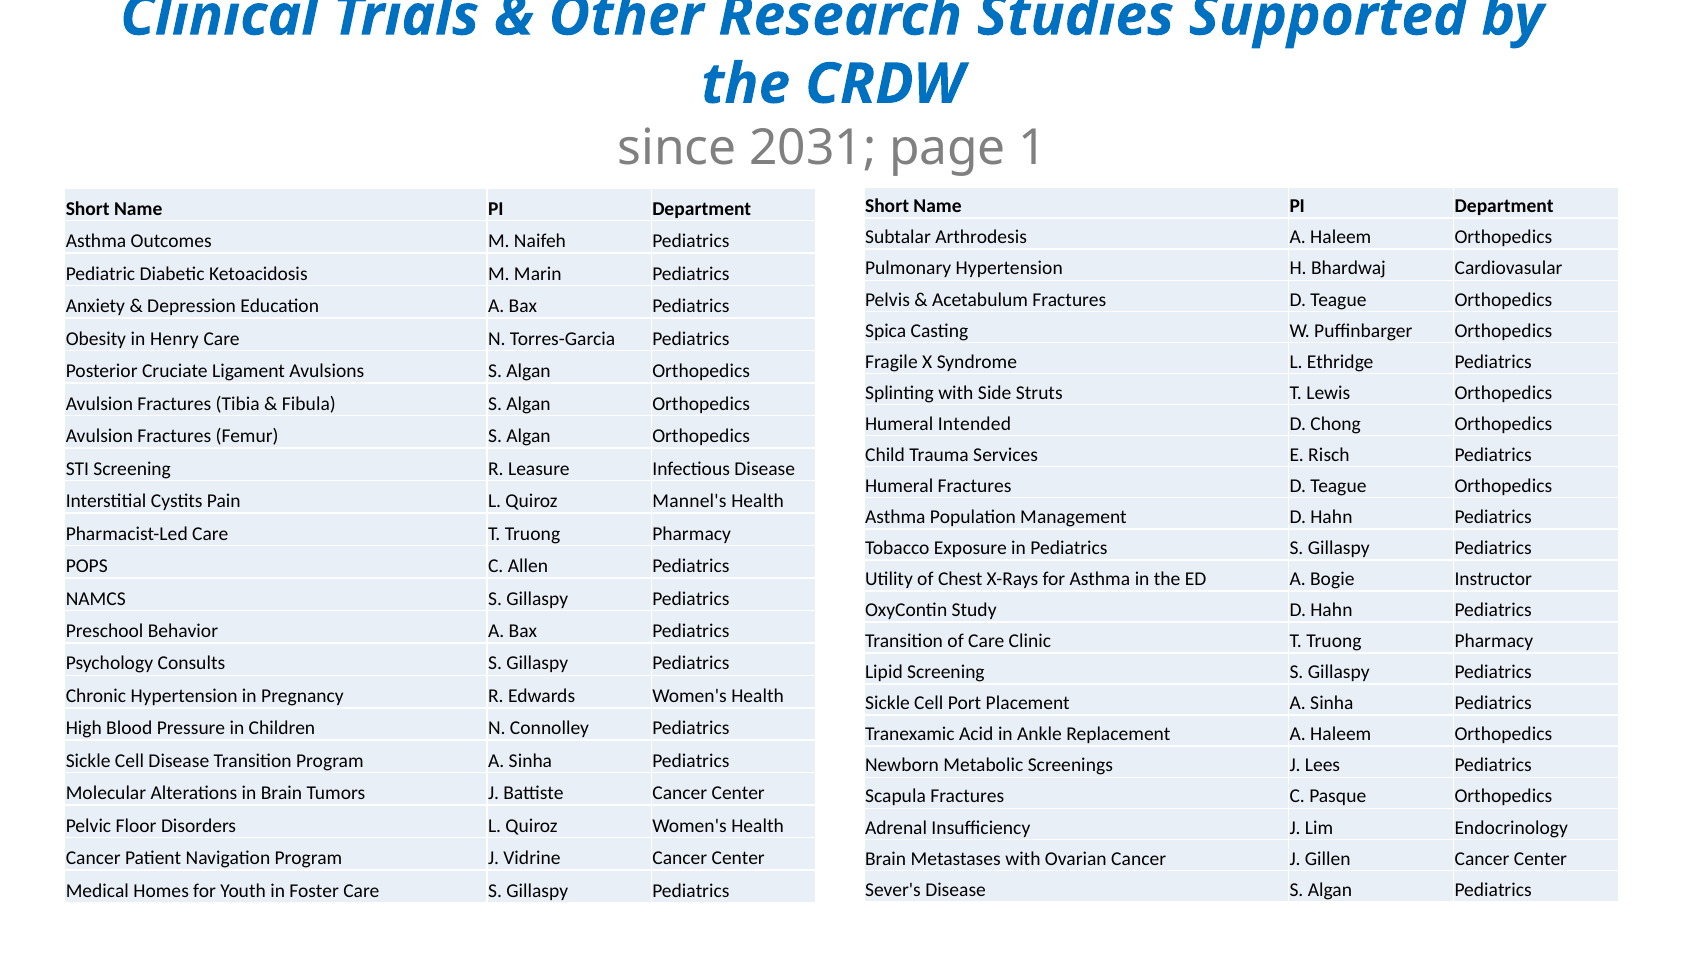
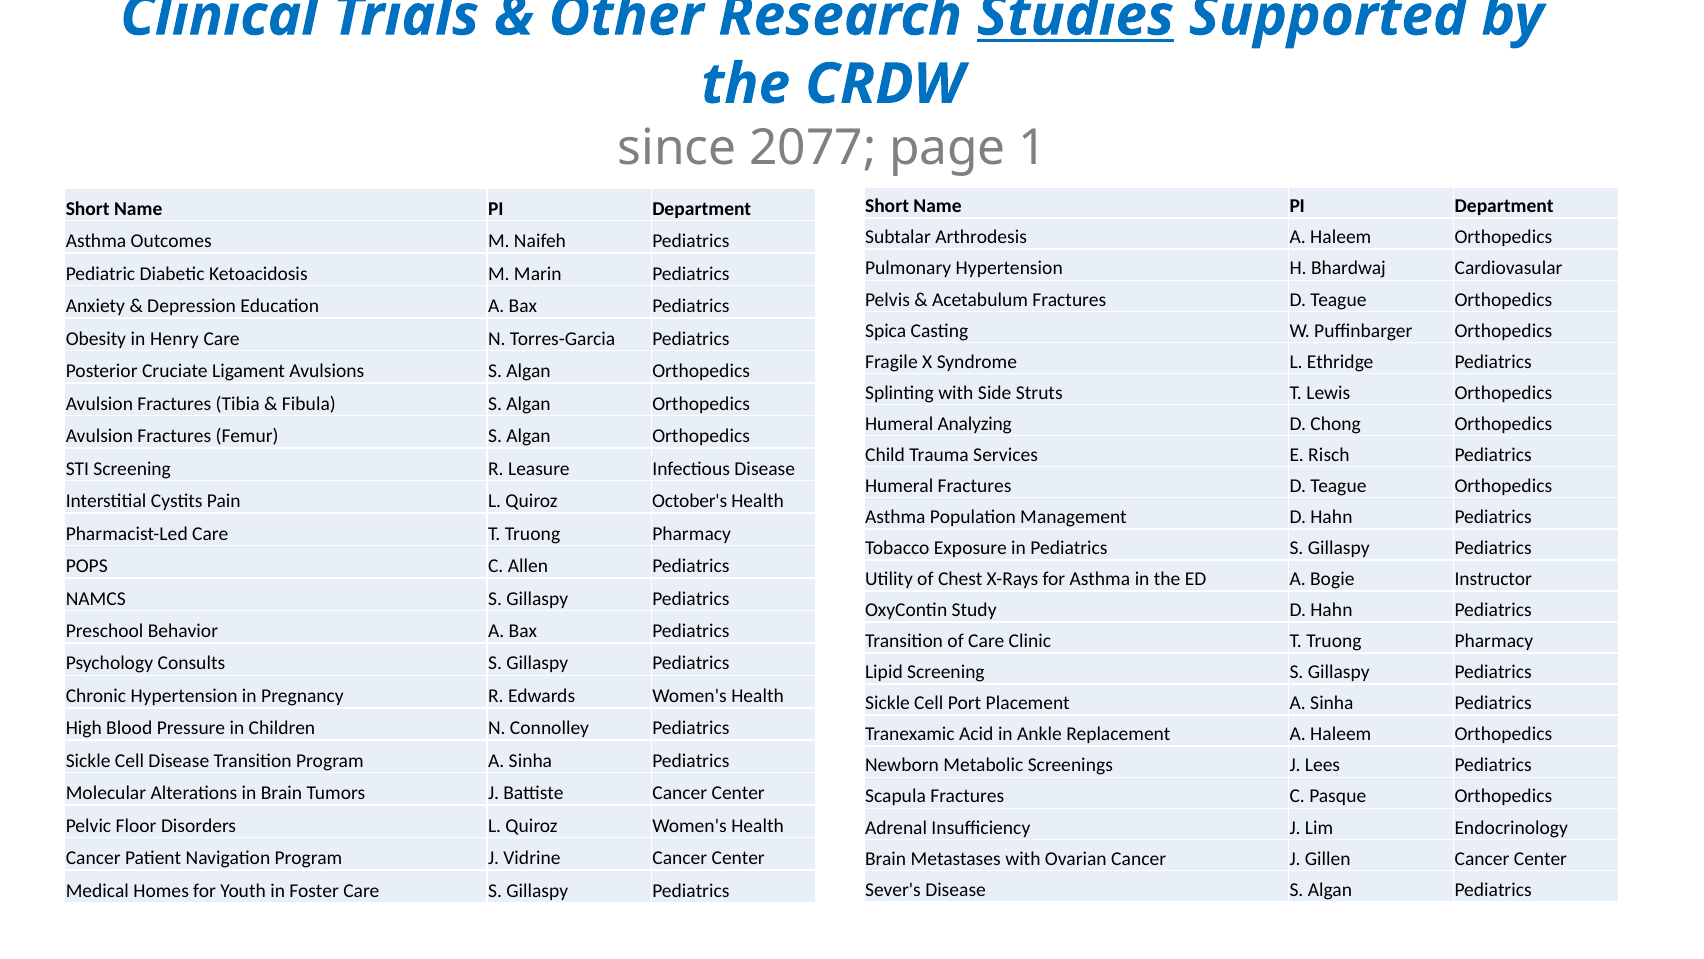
Studies underline: none -> present
2031: 2031 -> 2077
Intended: Intended -> Analyzing
Mannel's: Mannel's -> October's
